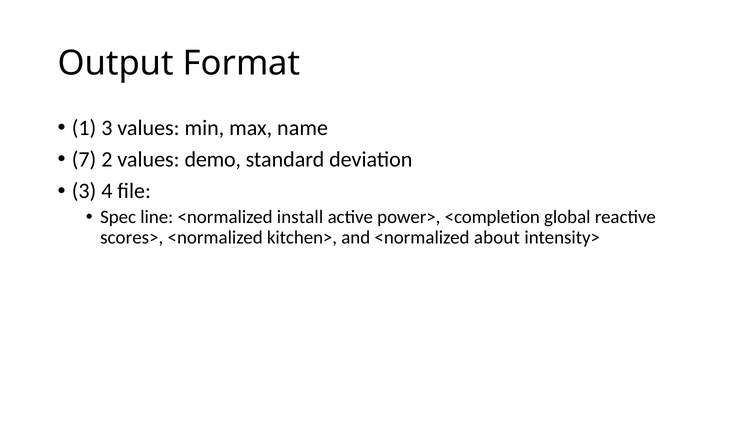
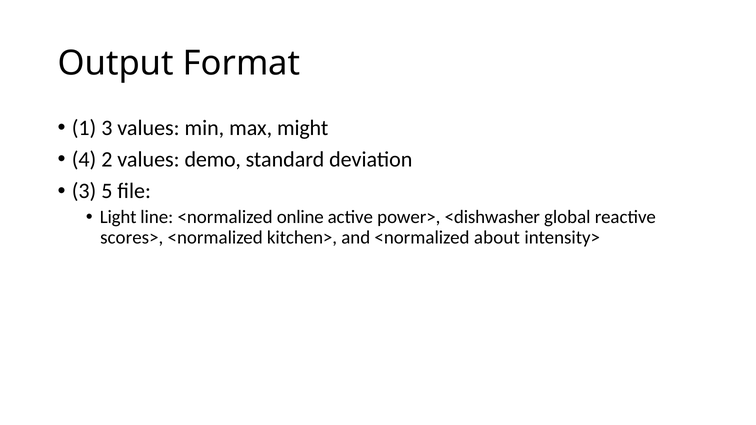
name: name -> might
7: 7 -> 4
4: 4 -> 5
Spec: Spec -> Light
install: install -> online
<completion: <completion -> <dishwasher
